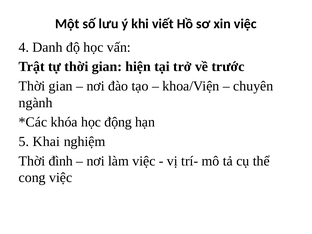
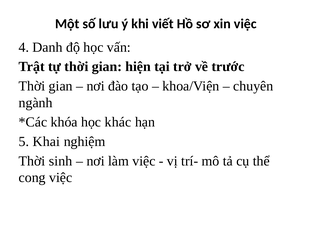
động: động -> khác
đình: đình -> sinh
